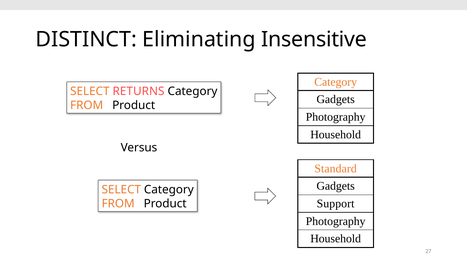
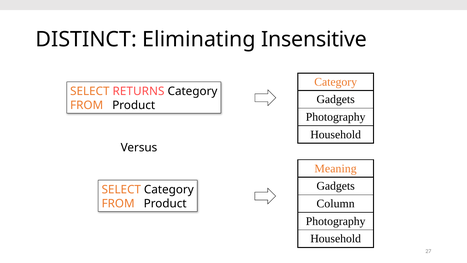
Standard: Standard -> Meaning
Support: Support -> Column
